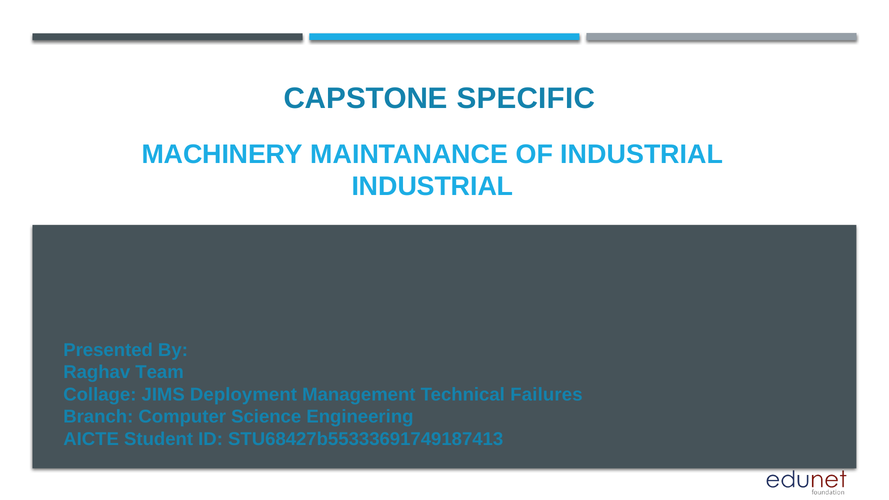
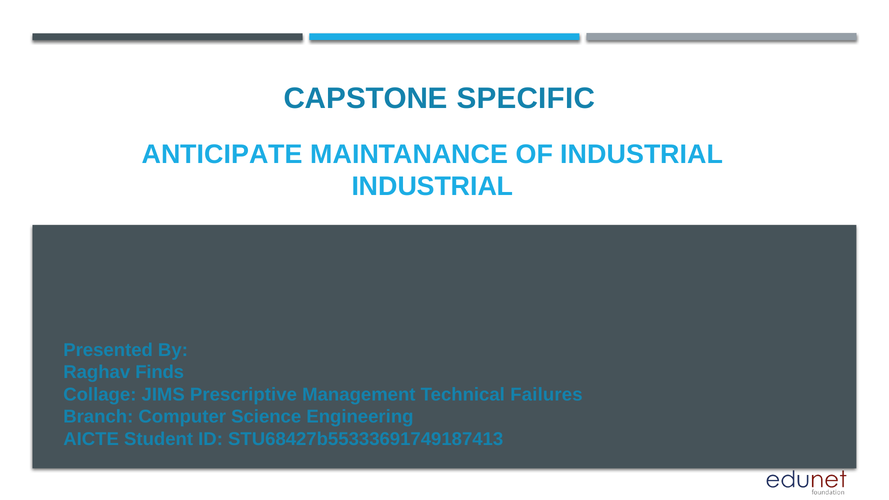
MACHINERY: MACHINERY -> ANTICIPATE
Team: Team -> Finds
Deployment: Deployment -> Prescriptive
